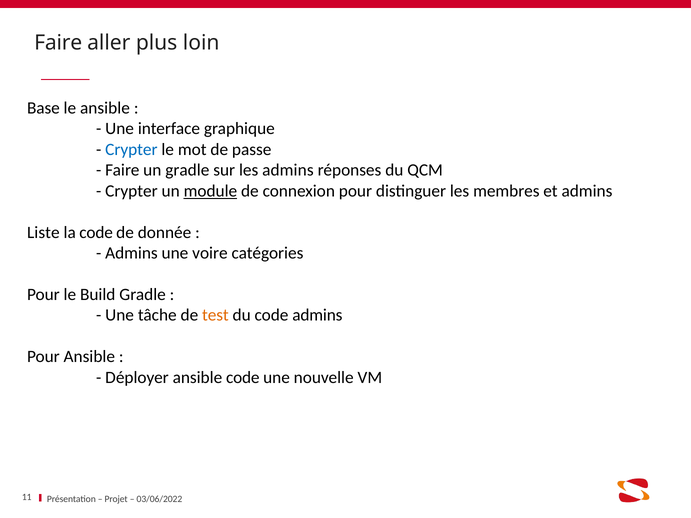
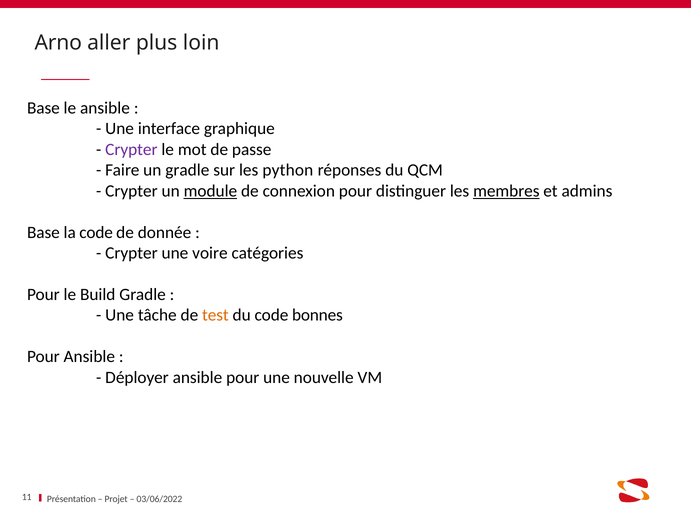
Faire at (58, 43): Faire -> Arno
Crypter at (131, 150) colour: blue -> purple
les admins: admins -> python
membres underline: none -> present
Liste at (43, 233): Liste -> Base
Admins at (131, 253): Admins -> Crypter
code admins: admins -> bonnes
ansible code: code -> pour
